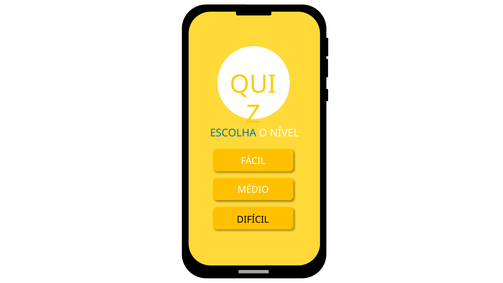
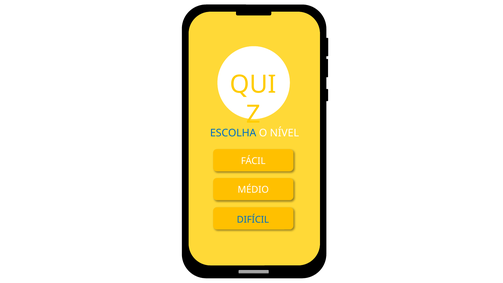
DIFÍCIL colour: black -> blue
